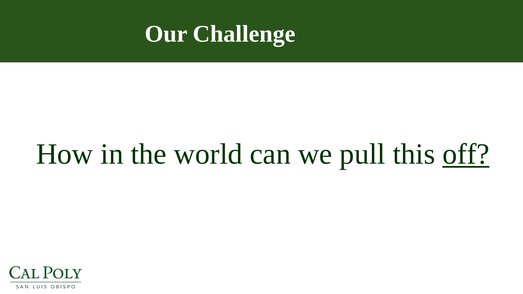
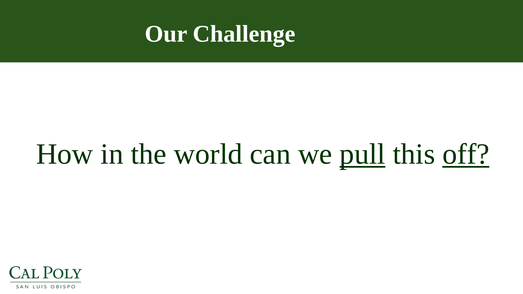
pull underline: none -> present
